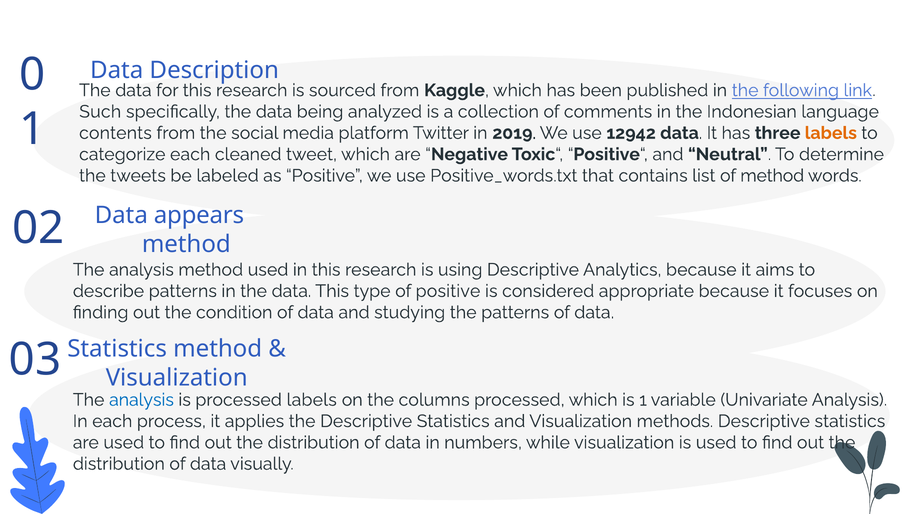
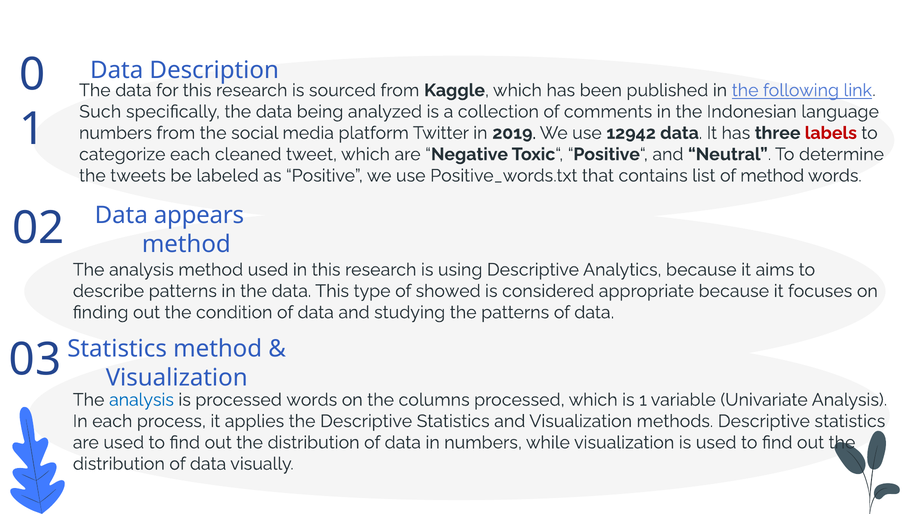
contents at (115, 133): contents -> numbers
labels at (831, 133) colour: orange -> red
of positive: positive -> showed
processed labels: labels -> words
